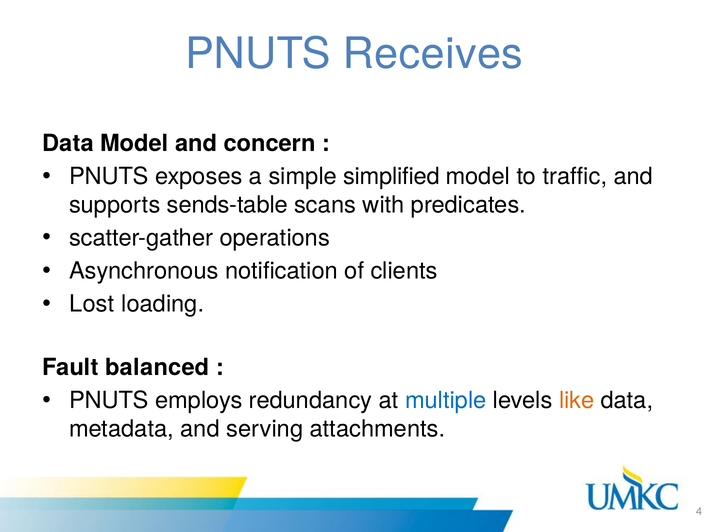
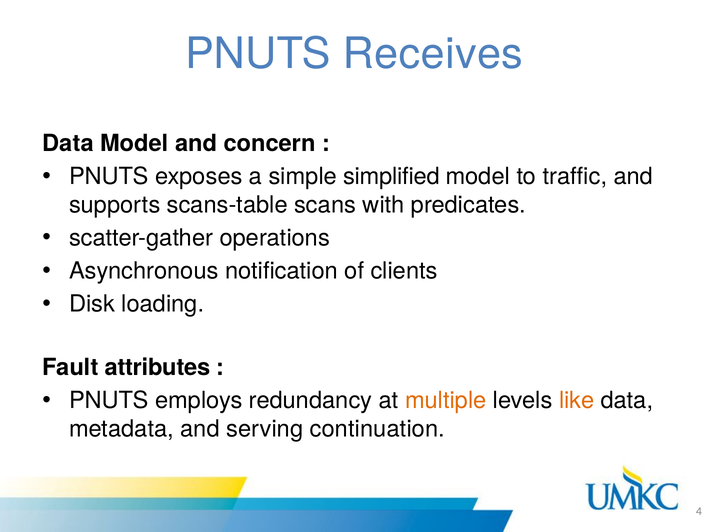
sends-table: sends-table -> scans-table
Lost: Lost -> Disk
balanced: balanced -> attributes
multiple colour: blue -> orange
attachments: attachments -> continuation
